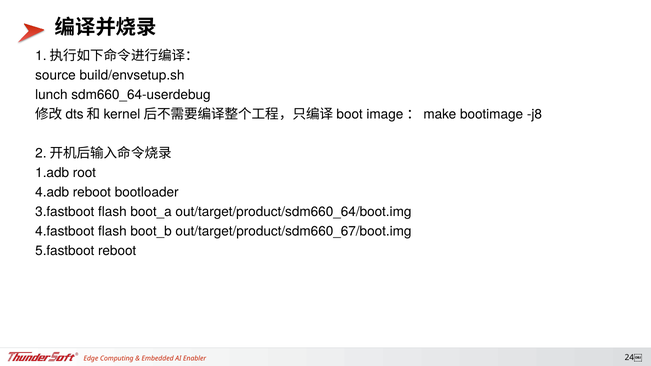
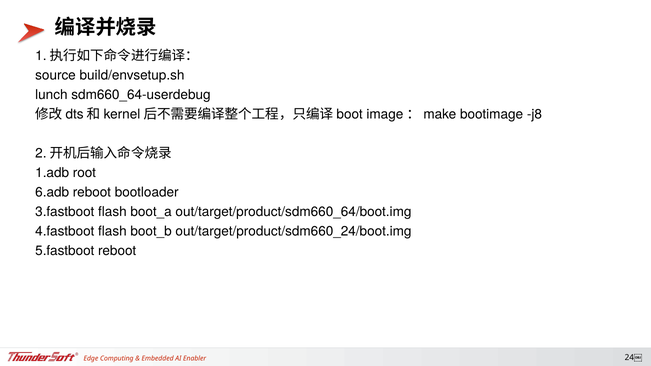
4.adb: 4.adb -> 6.adb
out/target/product/sdm660_67/boot.img: out/target/product/sdm660_67/boot.img -> out/target/product/sdm660_24/boot.img
